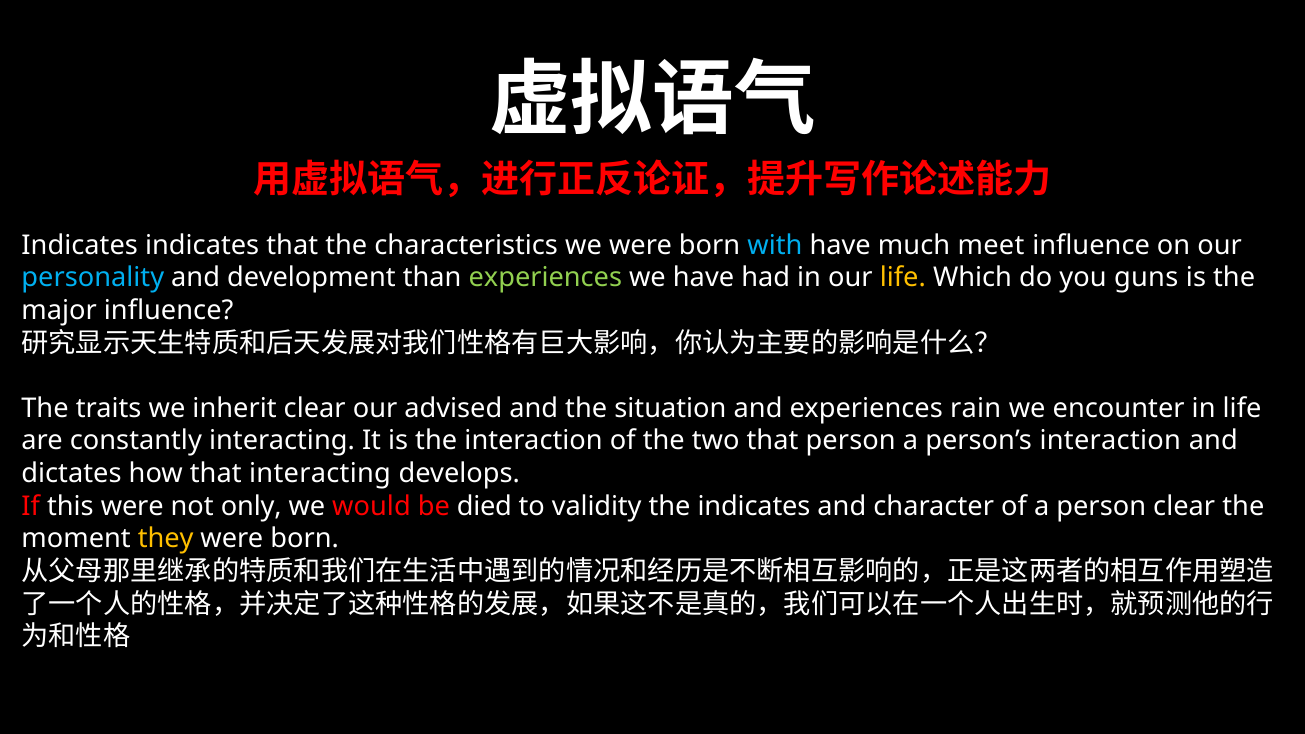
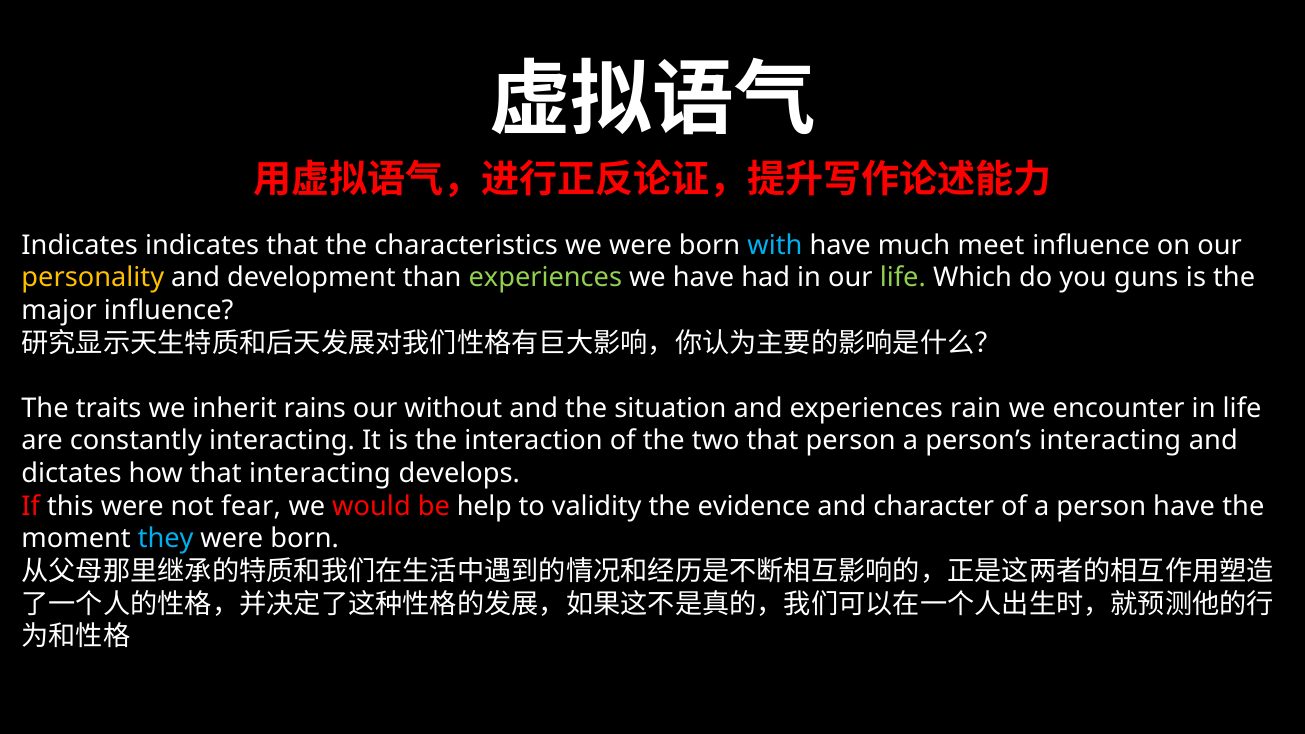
personality colour: light blue -> yellow
life at (903, 278) colour: yellow -> light green
inherit clear: clear -> rains
advised: advised -> without
person’s interaction: interaction -> interacting
only: only -> fear
died: died -> help
the indicates: indicates -> evidence
person clear: clear -> have
they colour: yellow -> light blue
